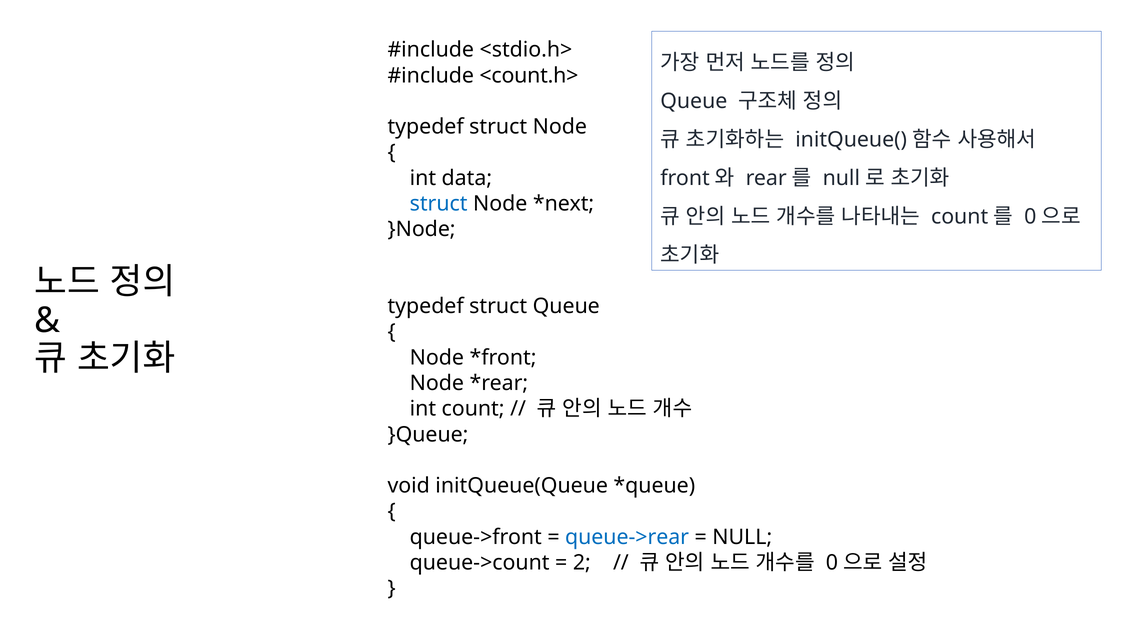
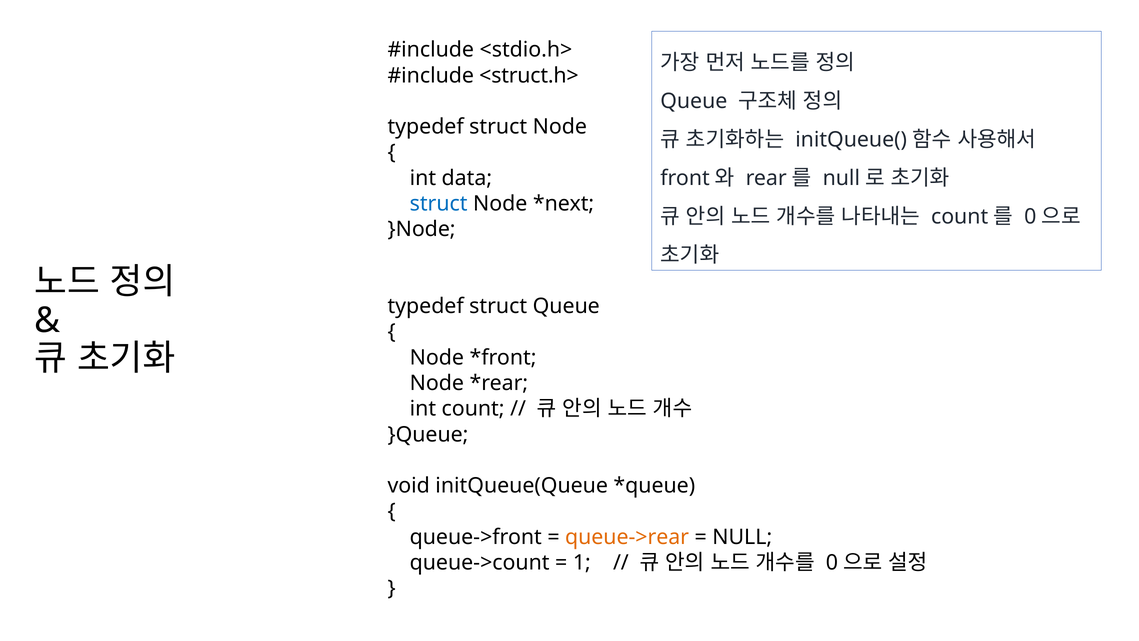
<count.h>: <count.h> -> <struct.h>
queue->rear colour: blue -> orange
2: 2 -> 1
